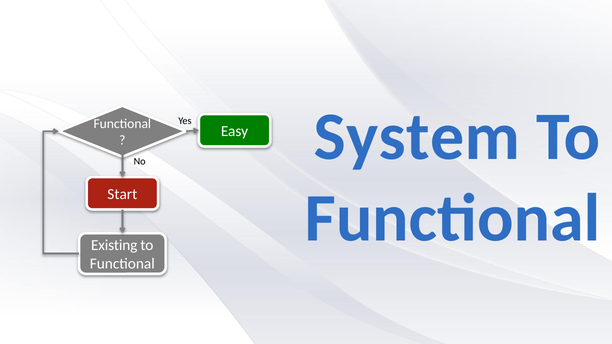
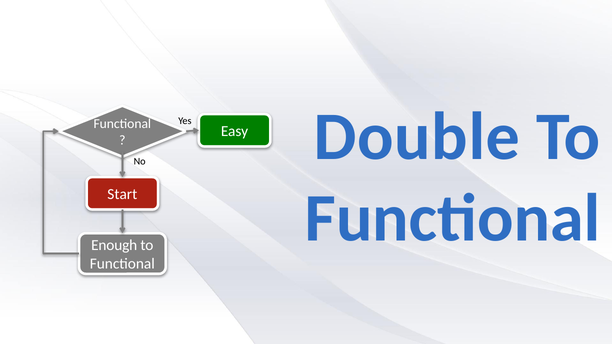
System: System -> Double
Existing: Existing -> Enough
